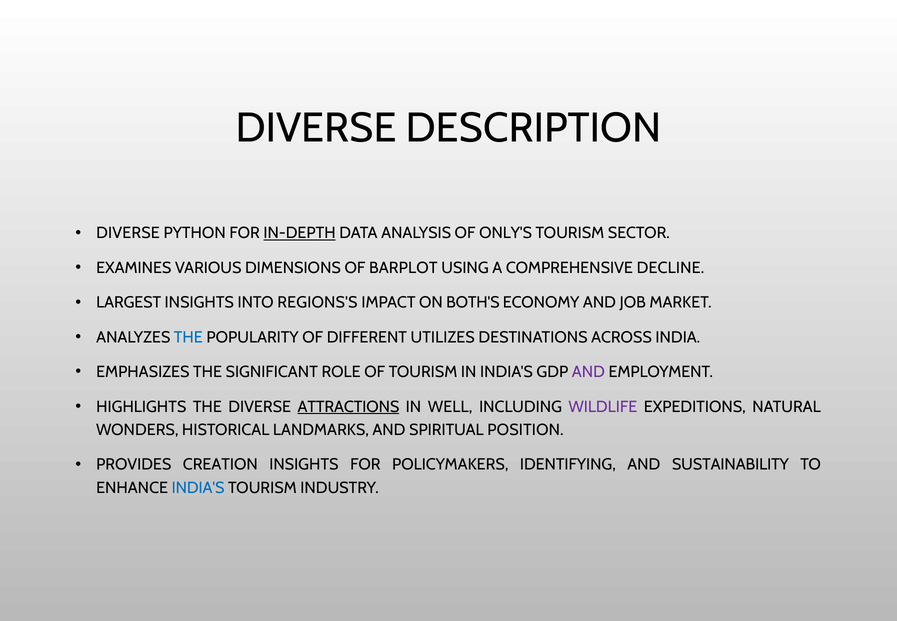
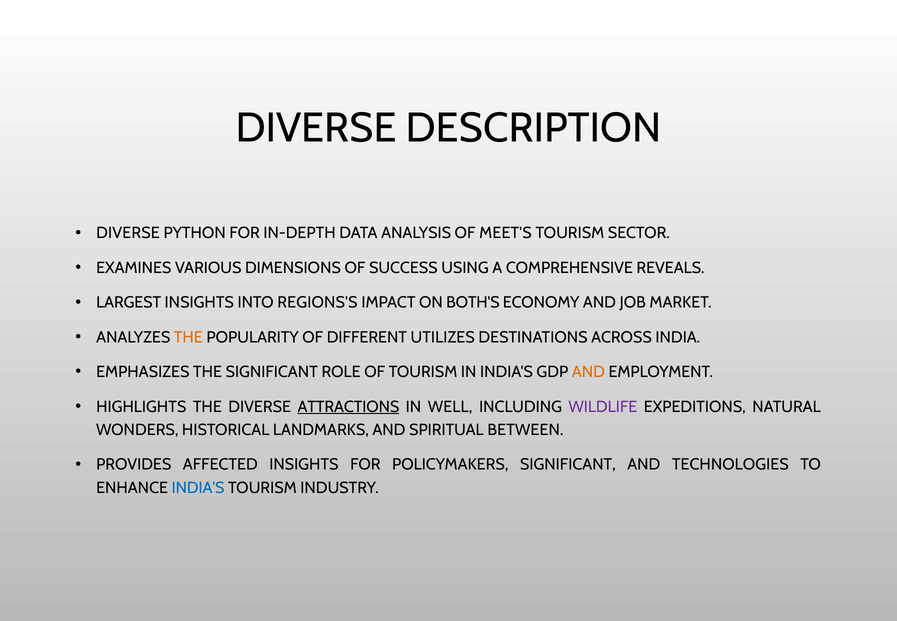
IN-DEPTH underline: present -> none
ONLY'S: ONLY'S -> MEET'S
BARPLOT: BARPLOT -> SUCCESS
DECLINE: DECLINE -> REVEALS
THE at (188, 337) colour: blue -> orange
AND at (588, 372) colour: purple -> orange
POSITION: POSITION -> BETWEEN
CREATION: CREATION -> AFFECTED
POLICYMAKERS IDENTIFYING: IDENTIFYING -> SIGNIFICANT
SUSTAINABILITY: SUSTAINABILITY -> TECHNOLOGIES
